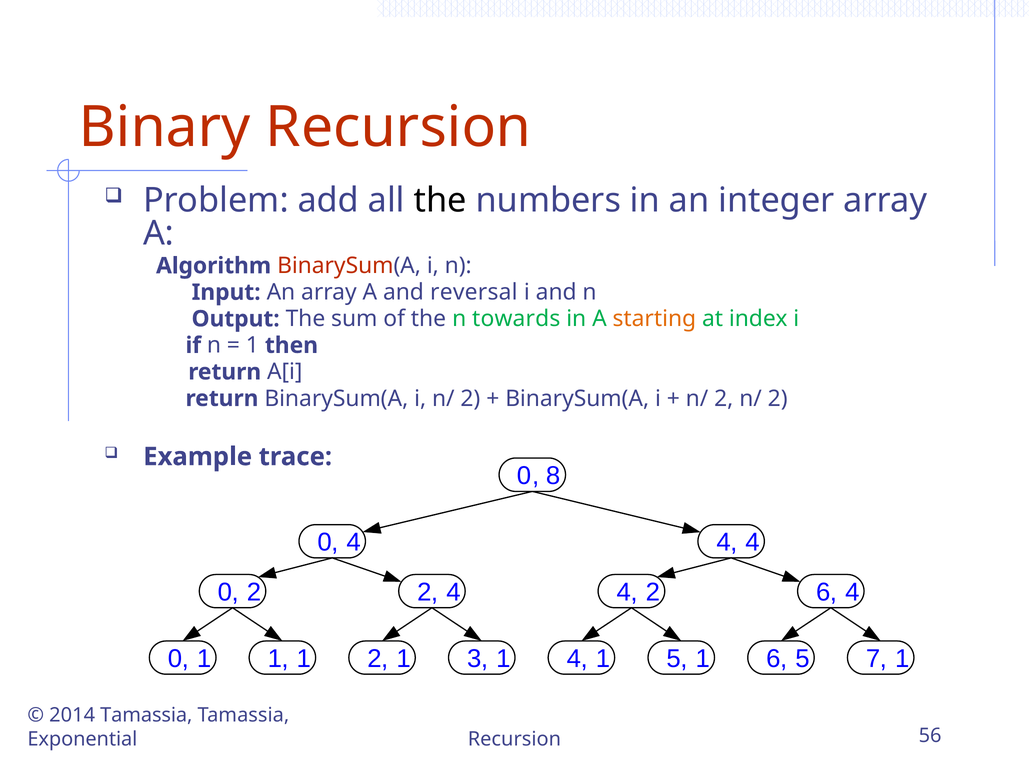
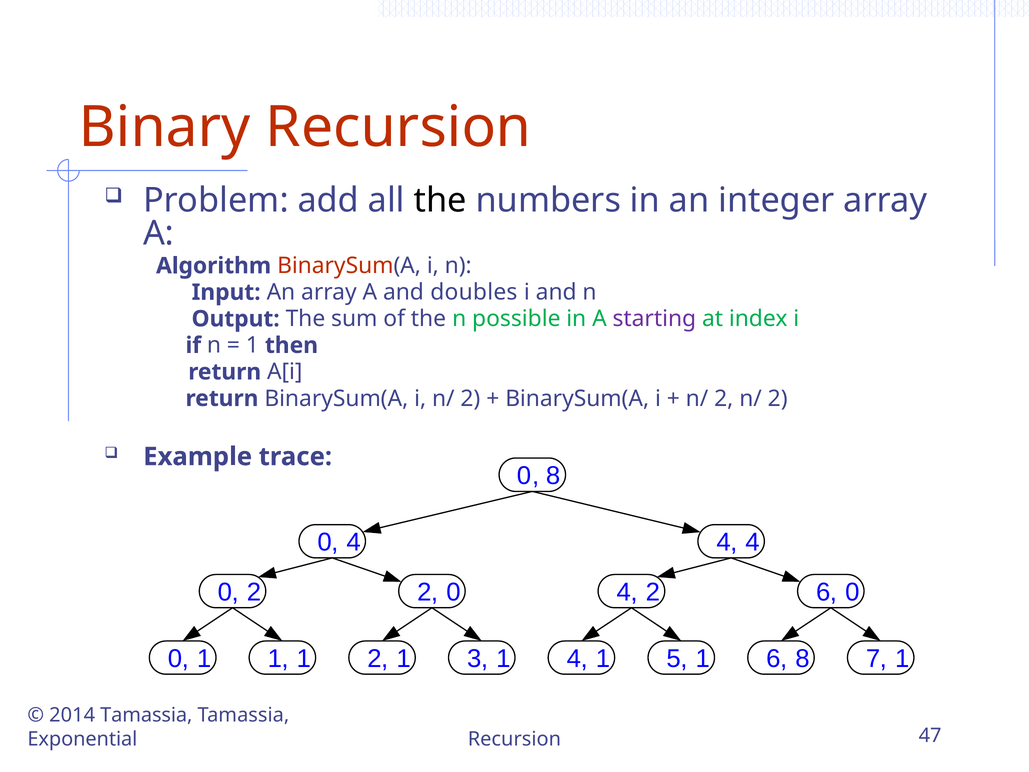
reversal: reversal -> doubles
towards: towards -> possible
starting colour: orange -> purple
4 at (453, 592): 4 -> 0
6 4: 4 -> 0
6 5: 5 -> 8
56: 56 -> 47
